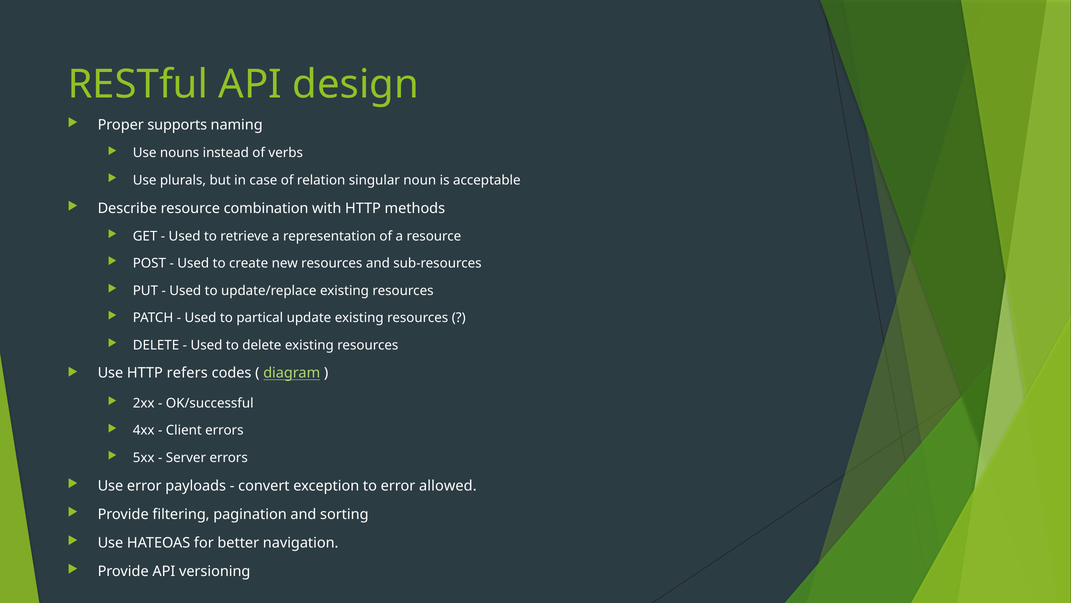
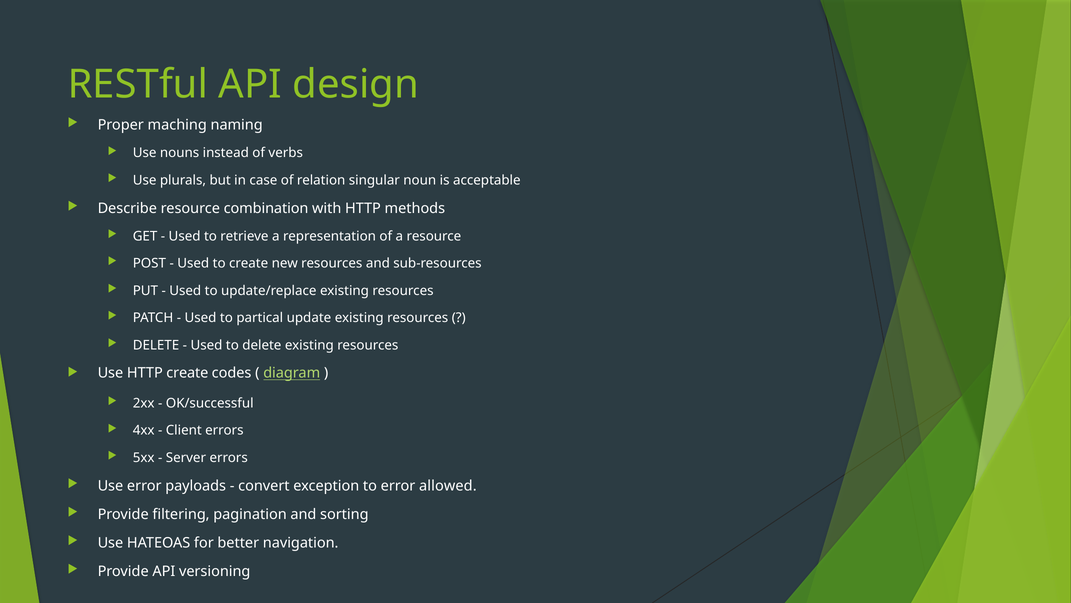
supports: supports -> maching
HTTP refers: refers -> create
